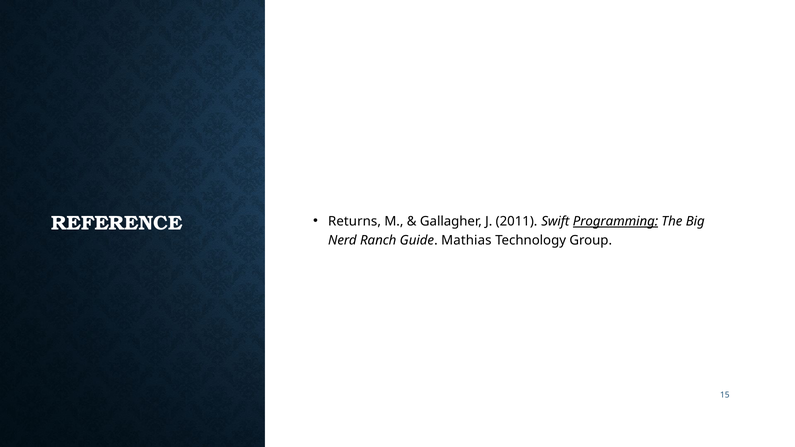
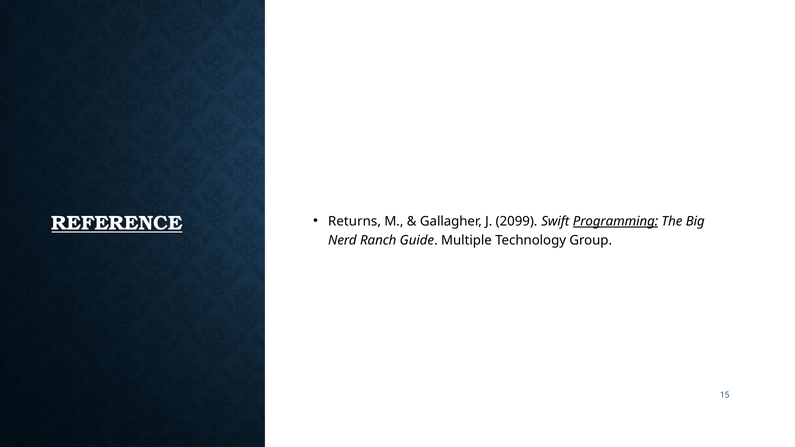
REFERENCE underline: none -> present
2011: 2011 -> 2099
Mathias: Mathias -> Multiple
